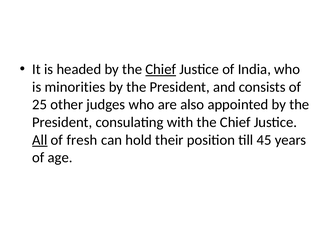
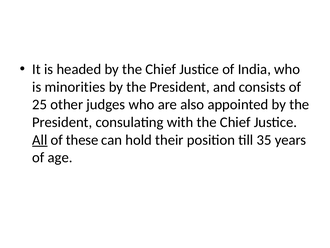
Chief at (161, 69) underline: present -> none
fresh: fresh -> these
45: 45 -> 35
